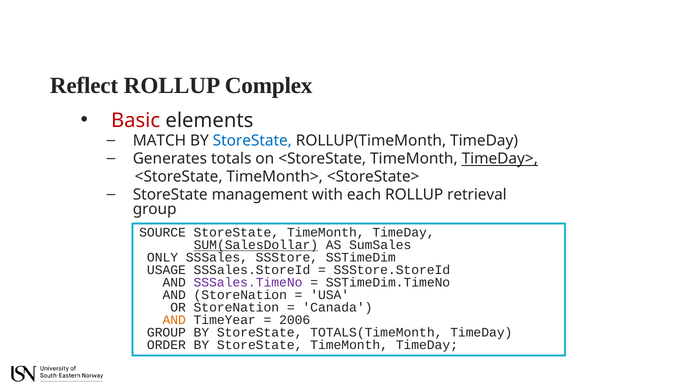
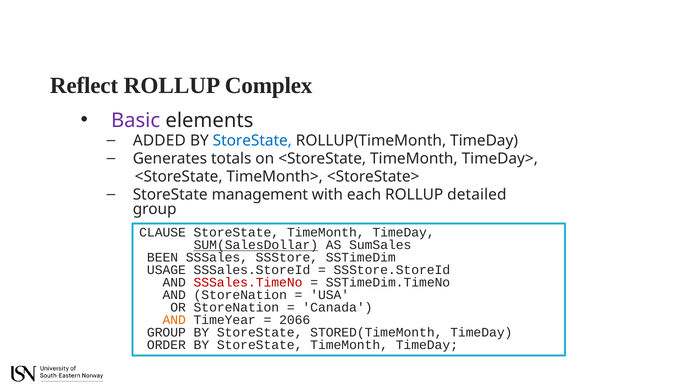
Basic colour: red -> purple
MATCH: MATCH -> ADDED
TimeDay> underline: present -> none
retrieval: retrieval -> detailed
SOURCE: SOURCE -> CLAUSE
ONLY: ONLY -> BEEN
SSSales.TimeNo colour: purple -> red
2006: 2006 -> 2066
TOTALS(TimeMonth: TOTALS(TimeMonth -> STORED(TimeMonth
